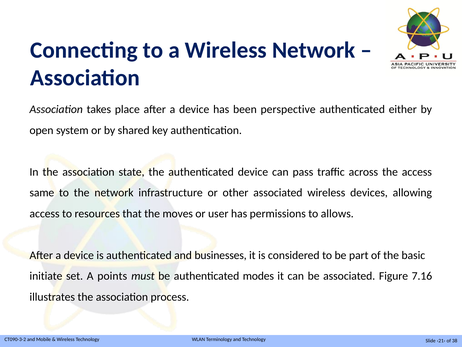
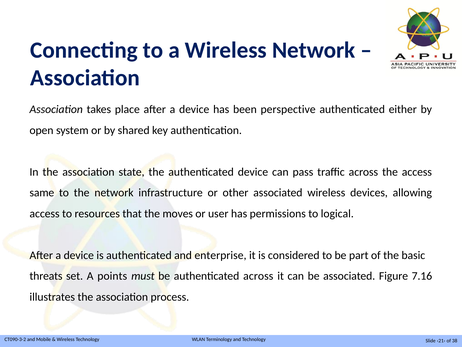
allows: allows -> logical
businesses: businesses -> enterprise
initiate: initiate -> threats
authenticated modes: modes -> across
